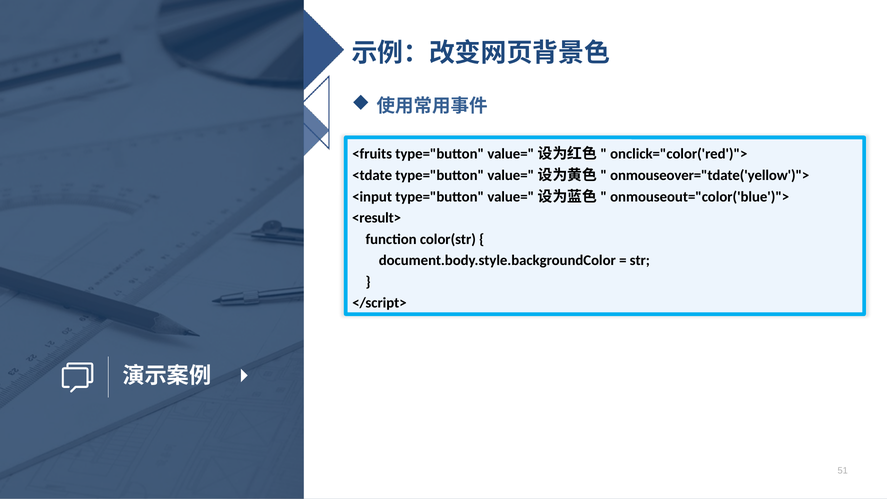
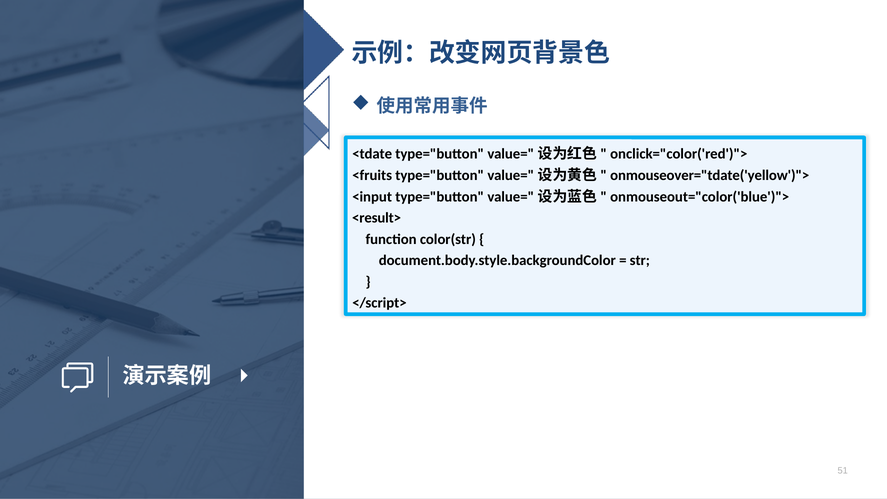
<fruits: <fruits -> <tdate
<tdate: <tdate -> <fruits
